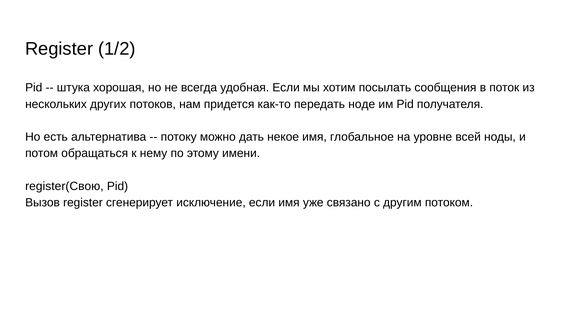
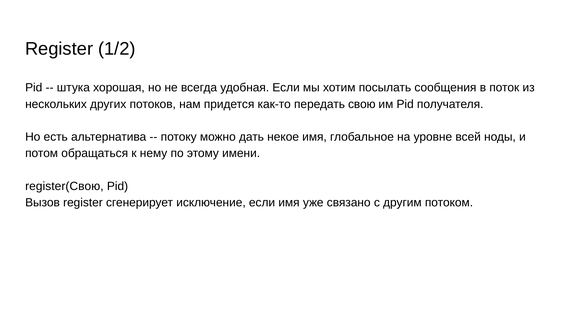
ноде: ноде -> свою
